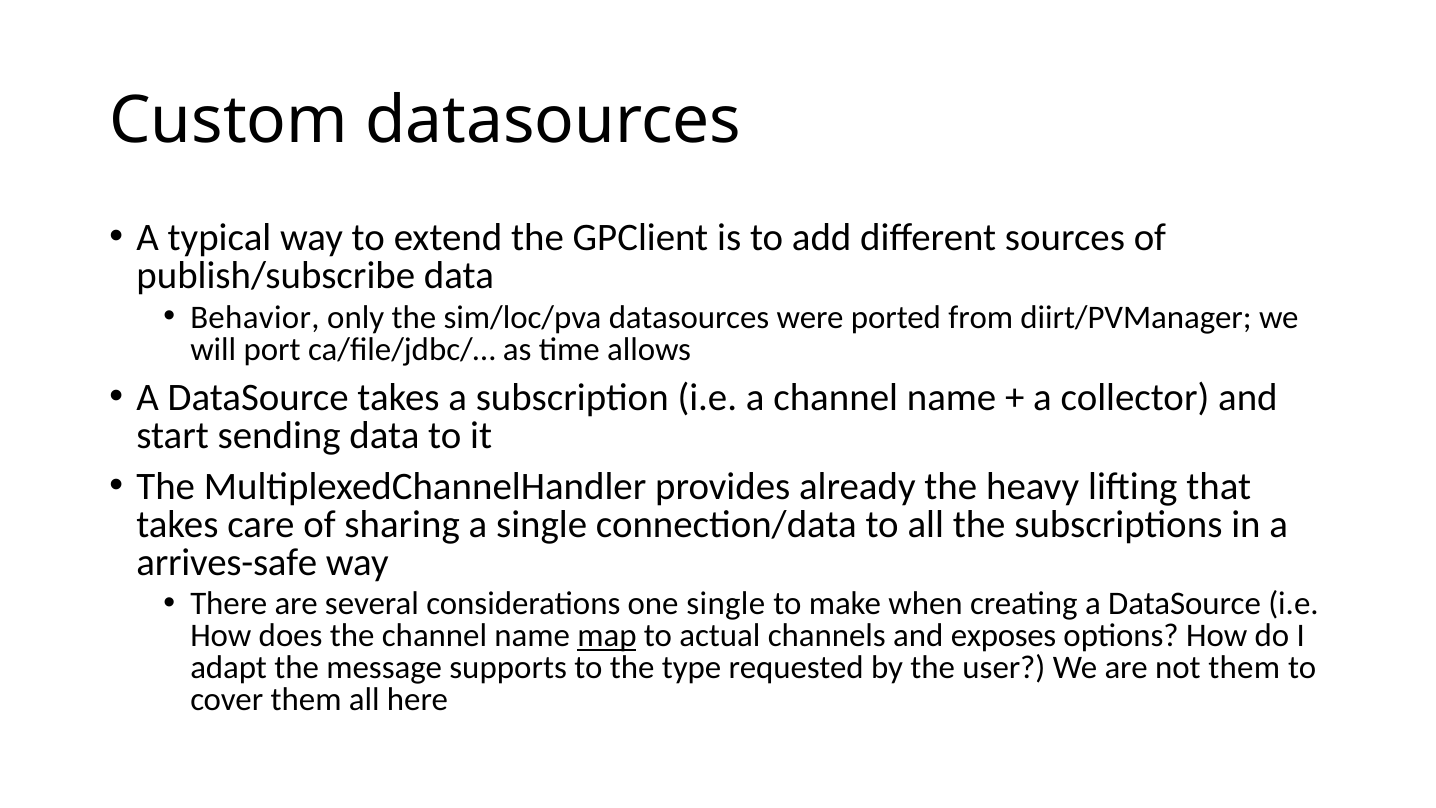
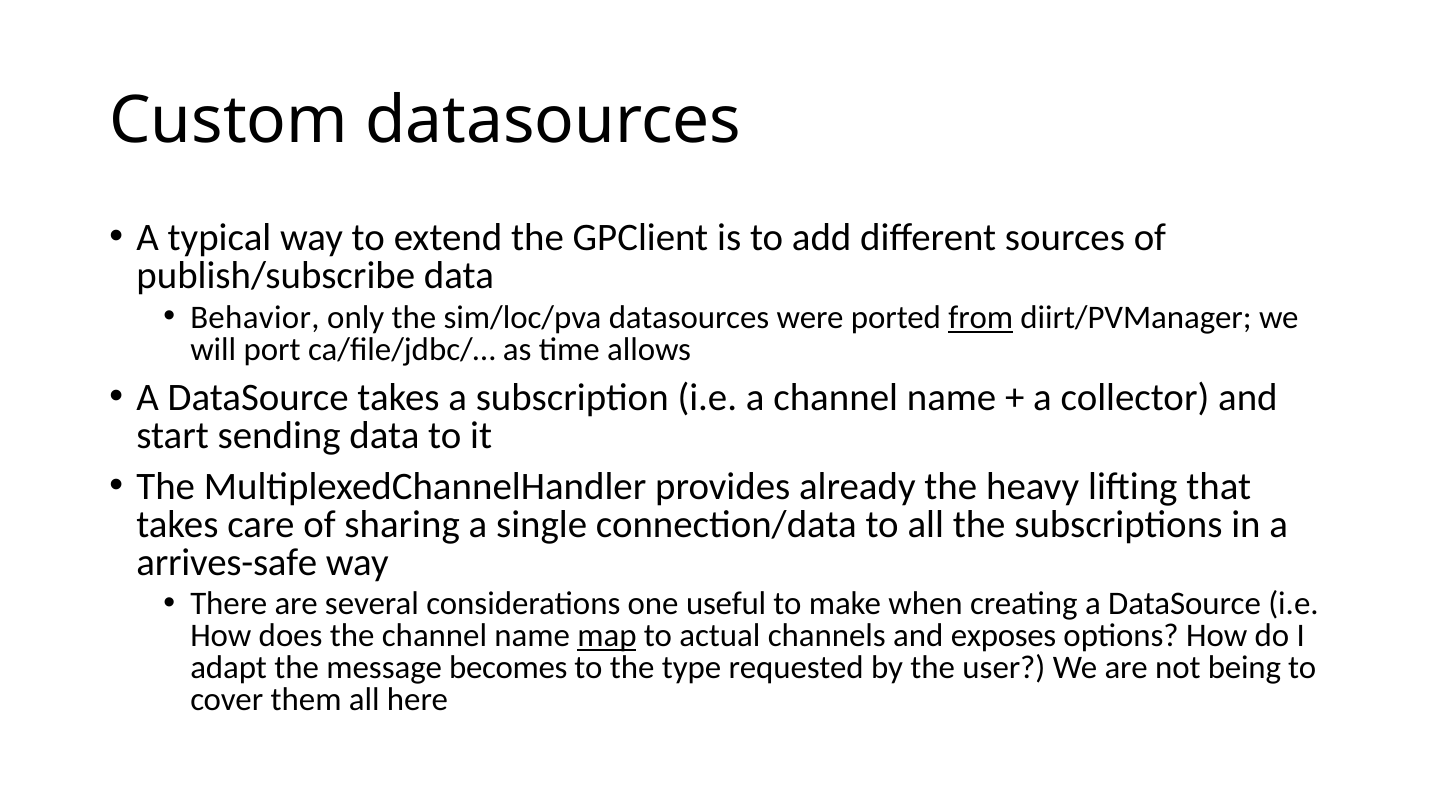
from underline: none -> present
one single: single -> useful
supports: supports -> becomes
not them: them -> being
